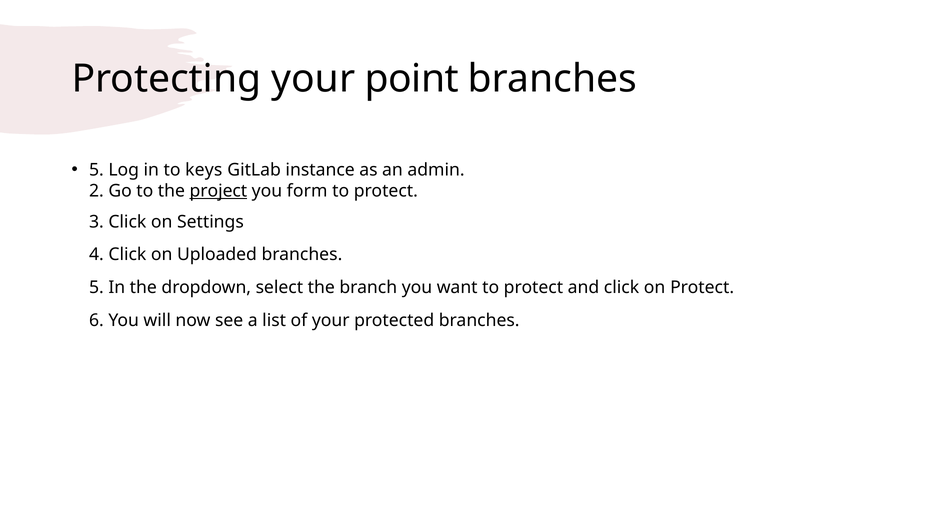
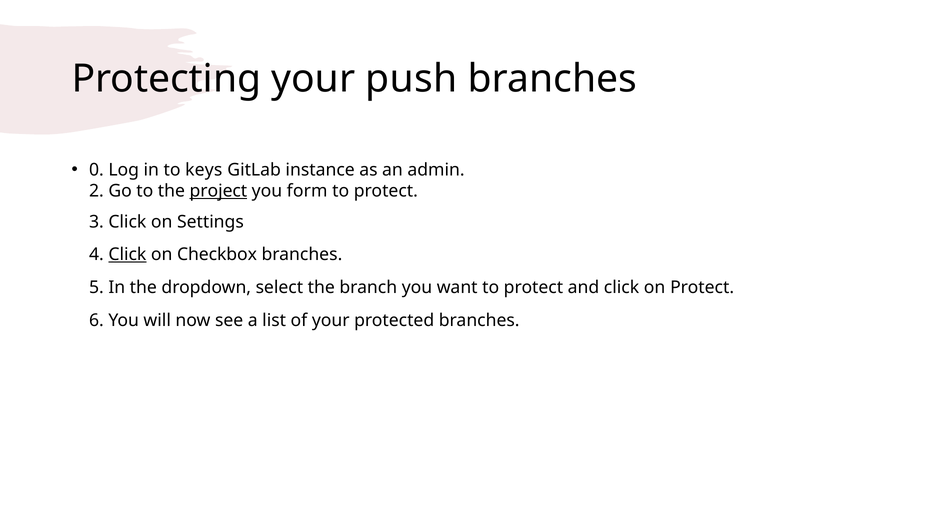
point: point -> push
5 at (96, 170): 5 -> 0
Click at (127, 255) underline: none -> present
Uploaded: Uploaded -> Checkbox
